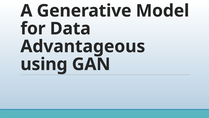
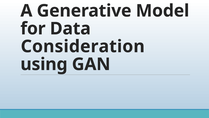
Advantageous: Advantageous -> Consideration
